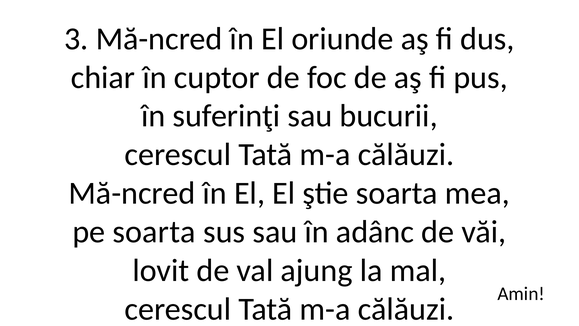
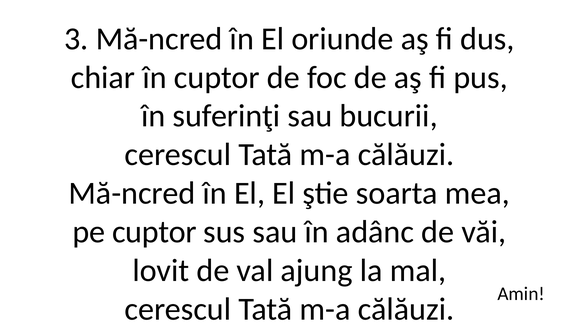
pe soarta: soarta -> cuptor
